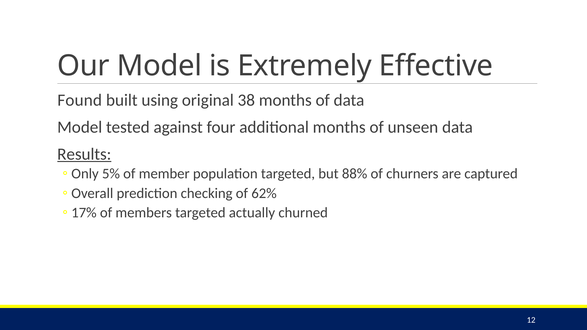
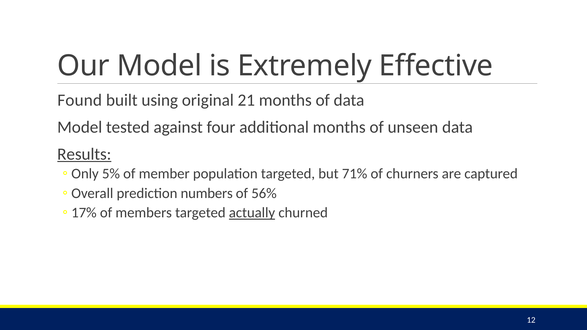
38: 38 -> 21
88%: 88% -> 71%
checking: checking -> numbers
62%: 62% -> 56%
actually underline: none -> present
